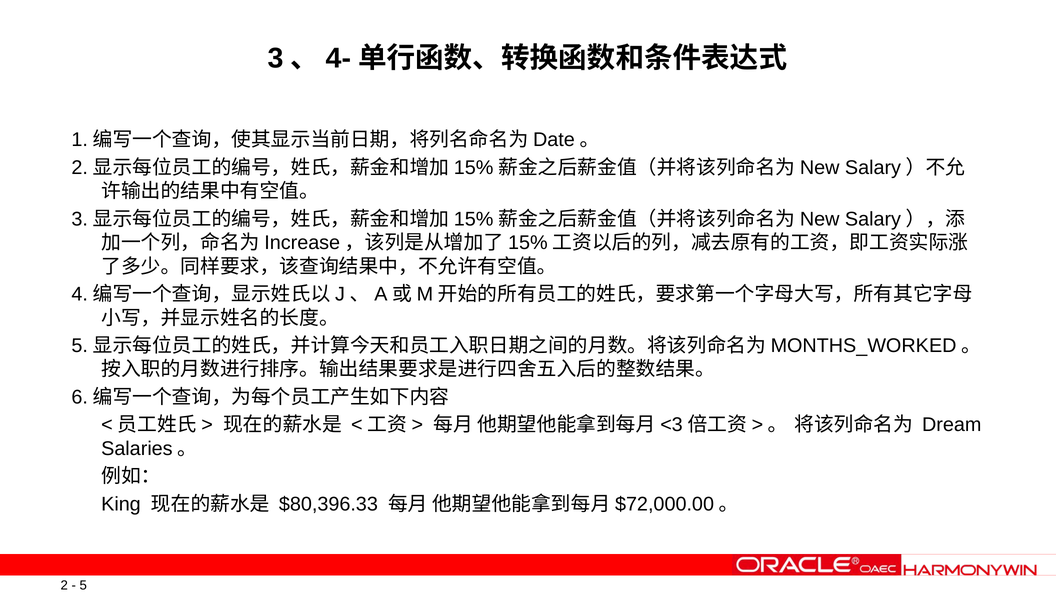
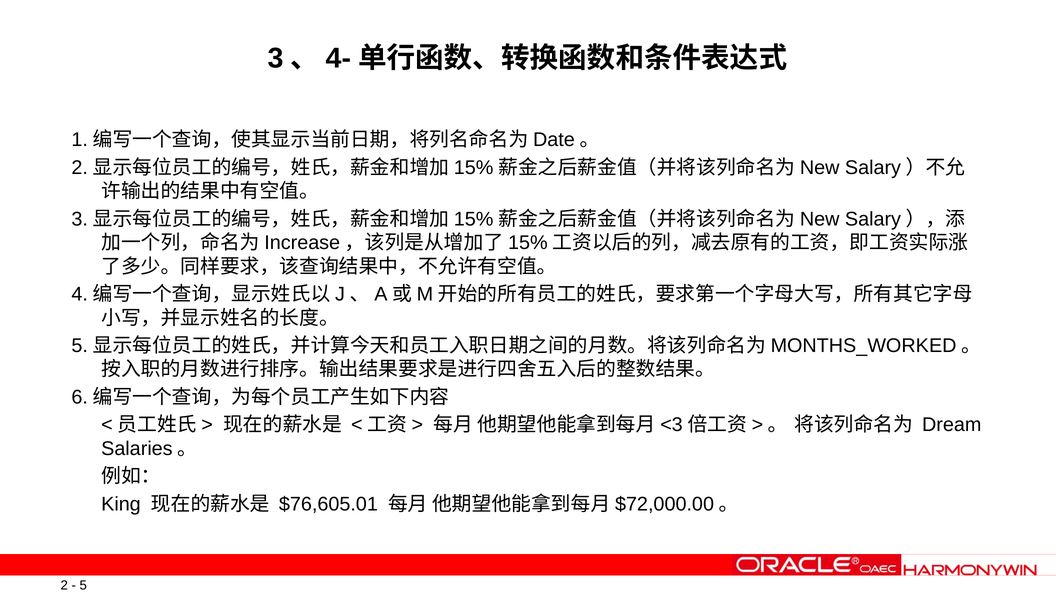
$80,396.33: $80,396.33 -> $76,605.01
